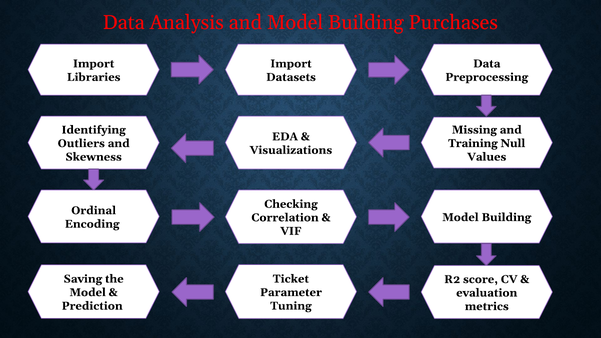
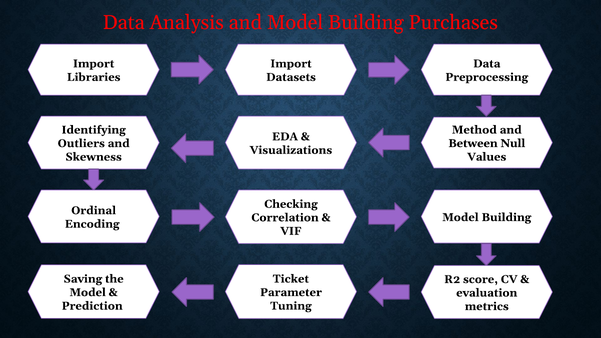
Missing: Missing -> Method
Training: Training -> Between
